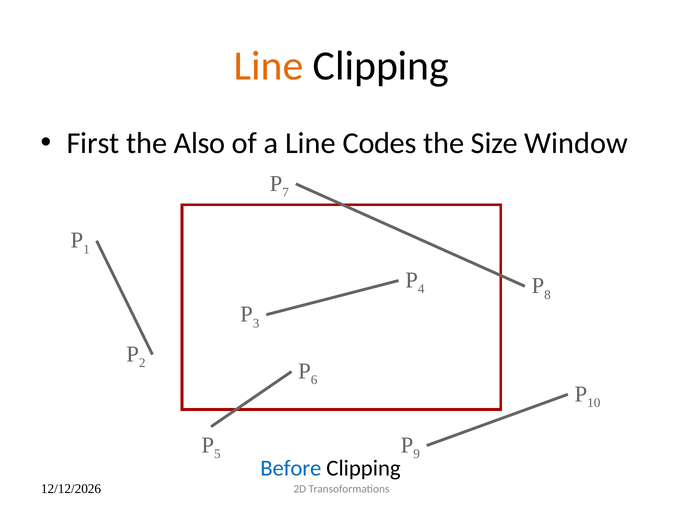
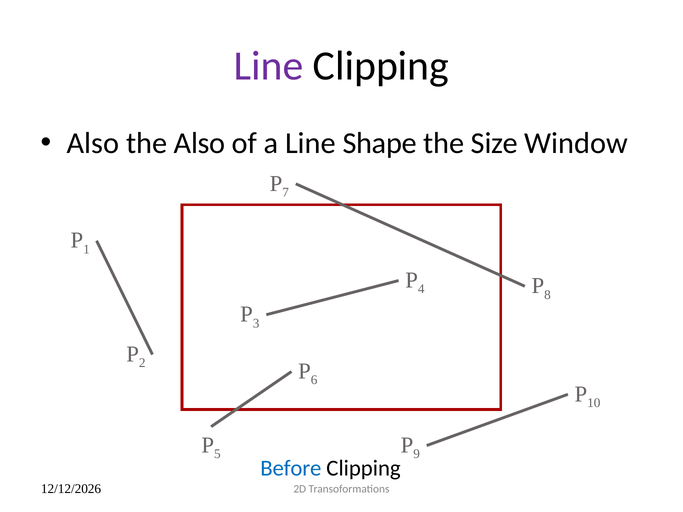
Line at (268, 66) colour: orange -> purple
First at (93, 143): First -> Also
Codes: Codes -> Shape
